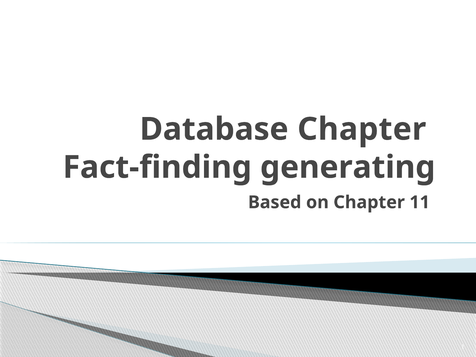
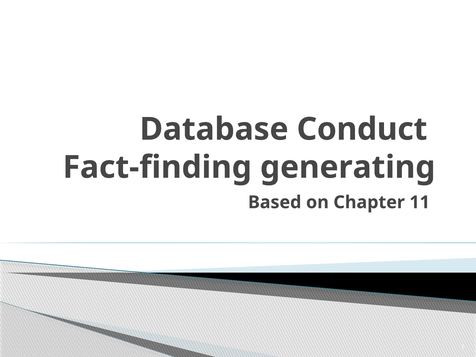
Database Chapter: Chapter -> Conduct
